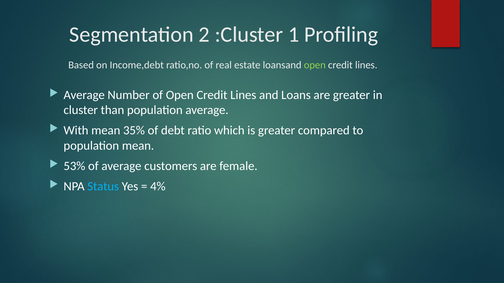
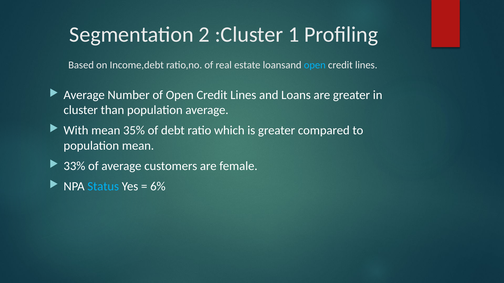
open at (315, 65) colour: light green -> light blue
53%: 53% -> 33%
4%: 4% -> 6%
